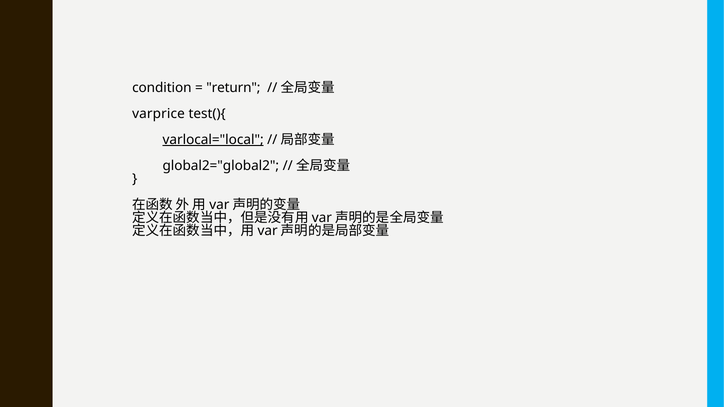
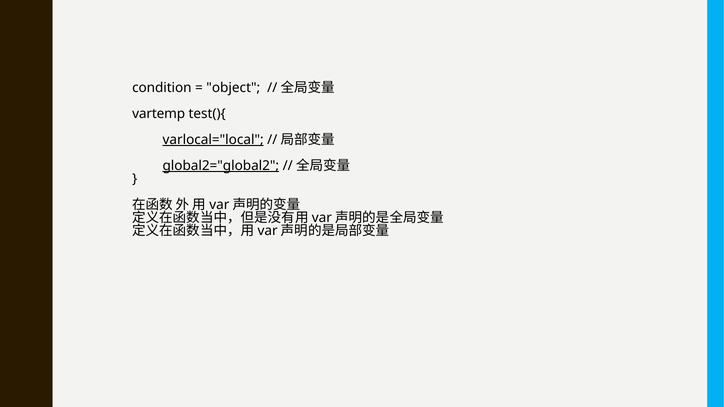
return: return -> object
varprice: varprice -> vartemp
global2="global2 underline: none -> present
